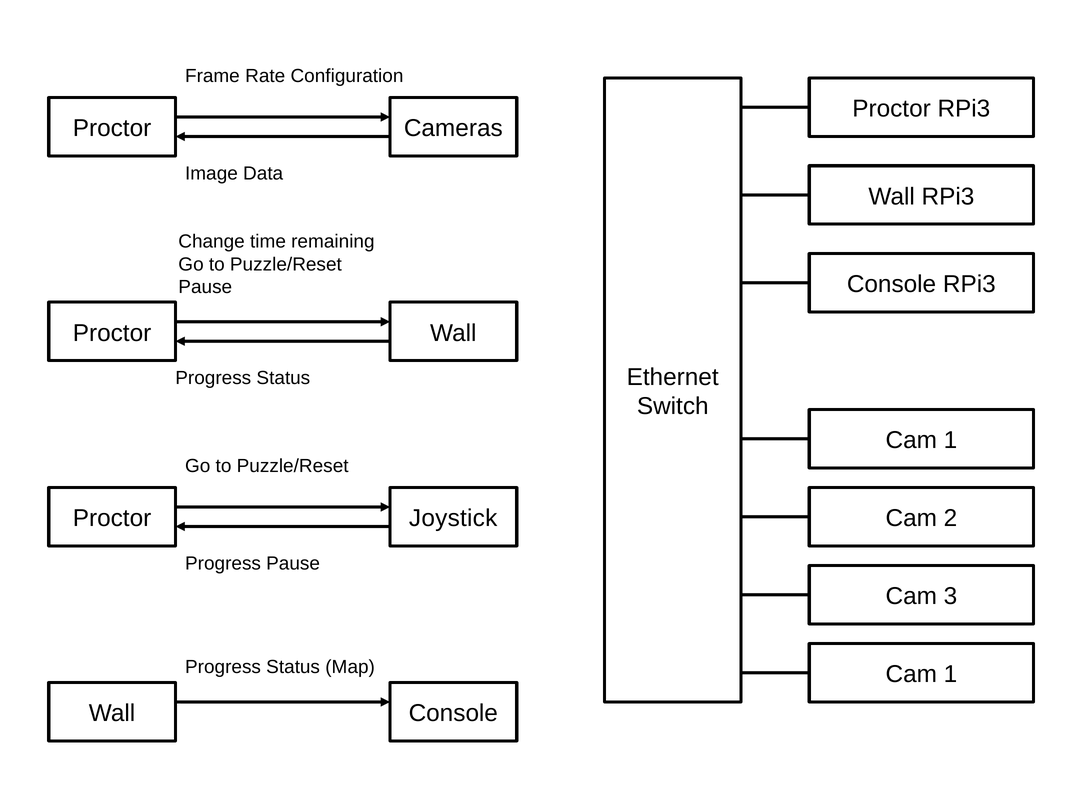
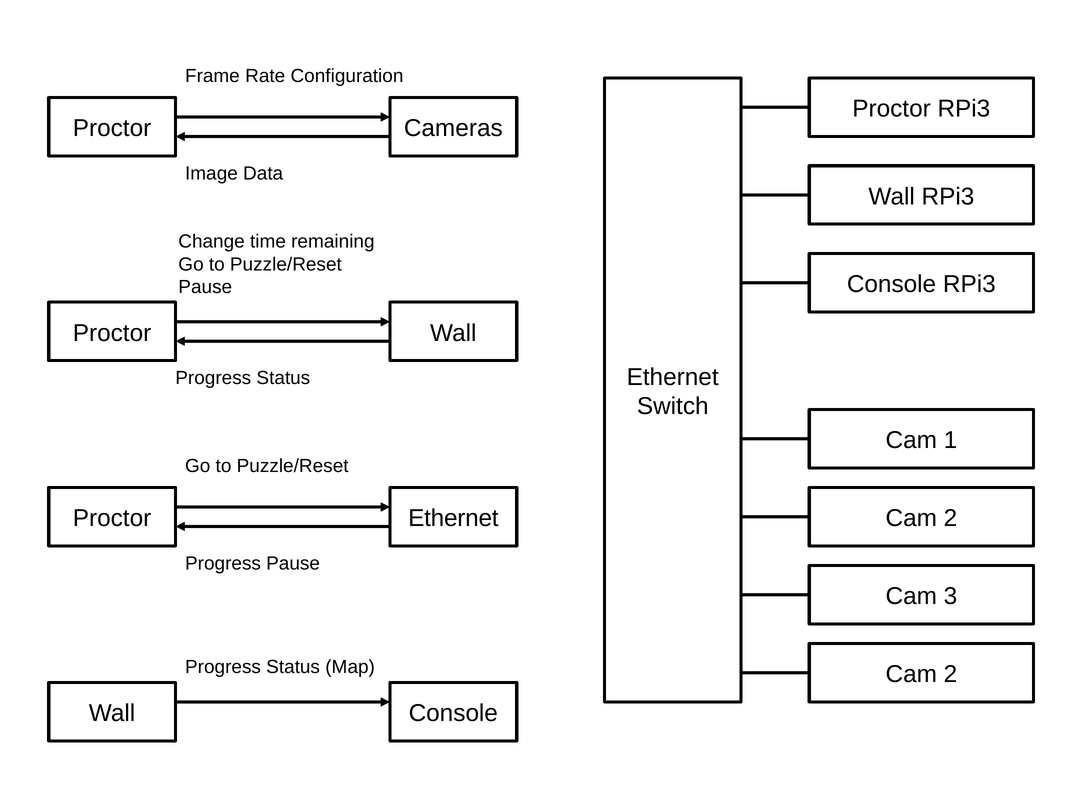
Proctor Joystick: Joystick -> Ethernet
1 at (951, 674): 1 -> 2
